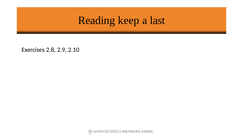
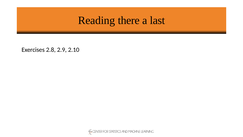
keep: keep -> there
